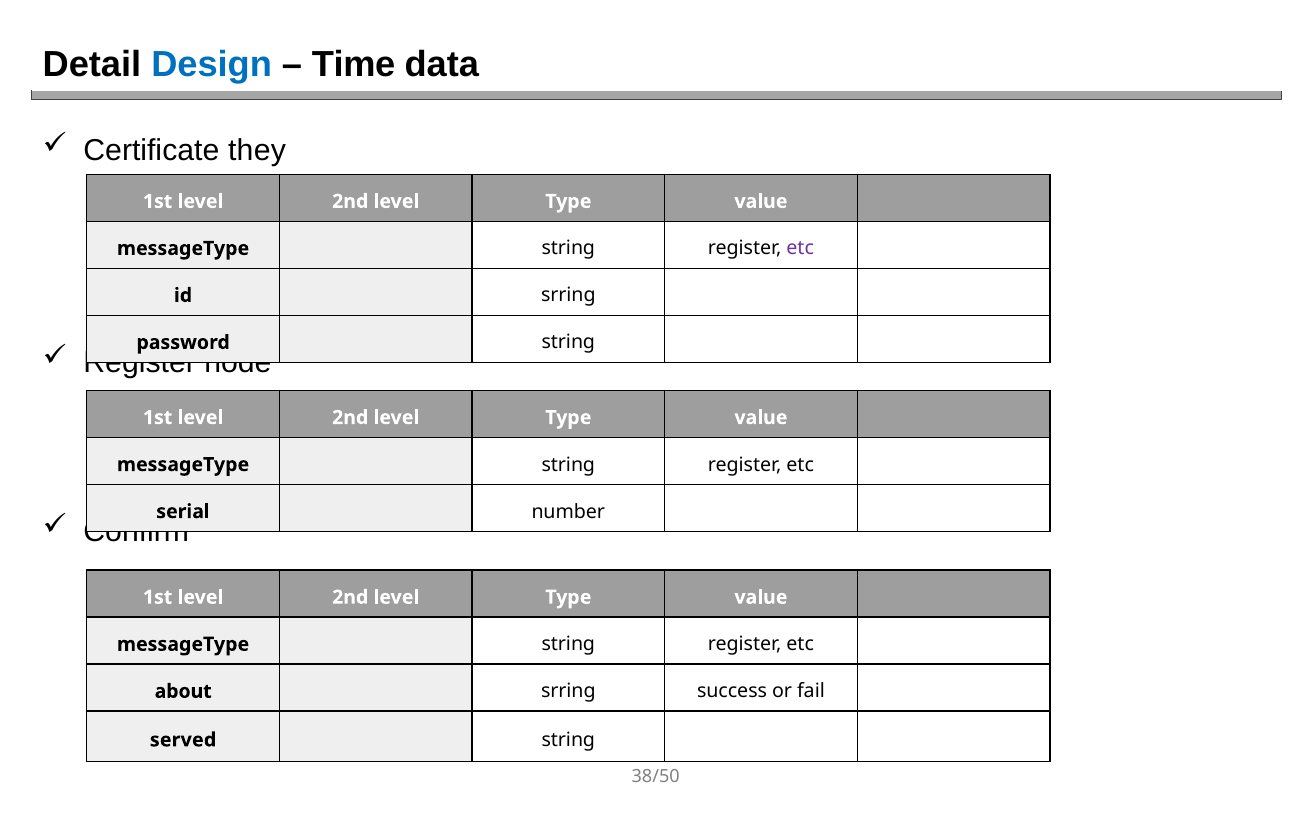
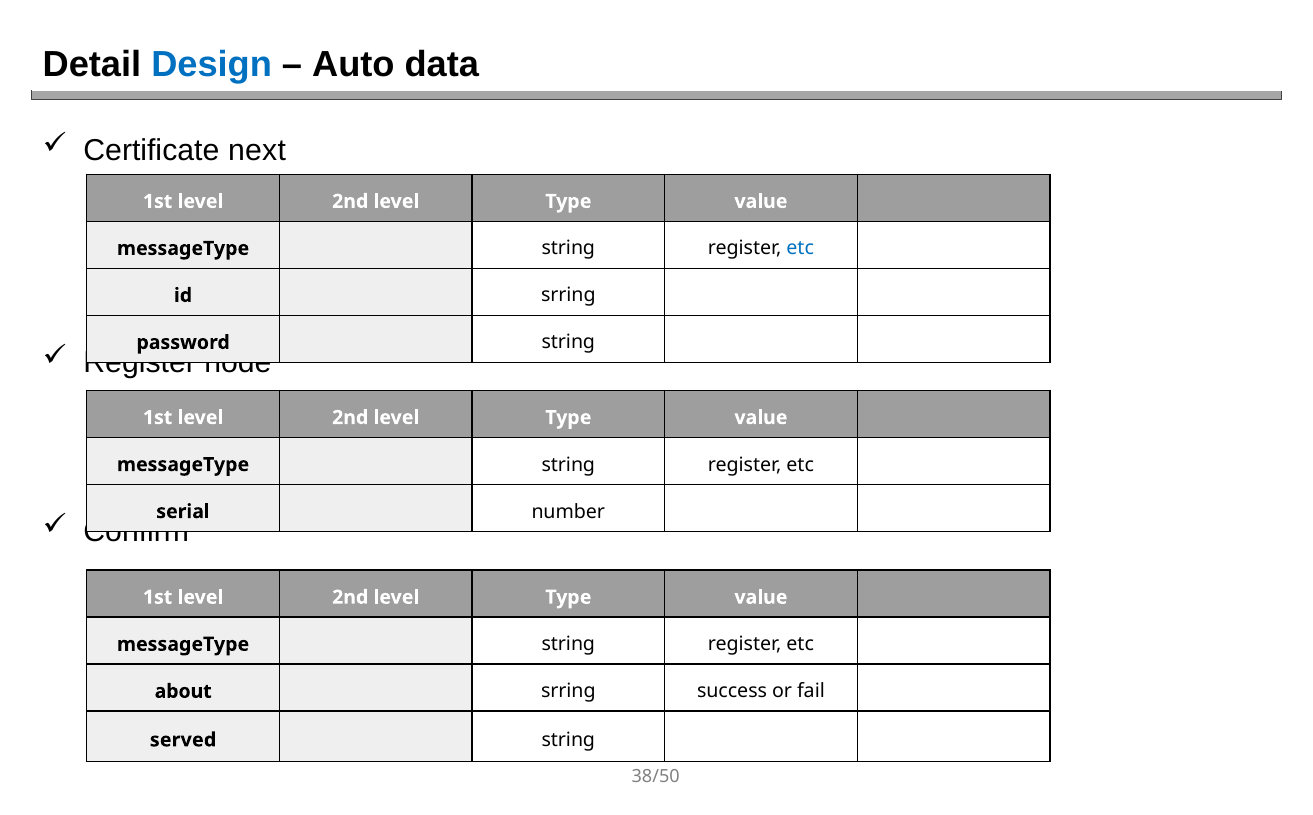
Time: Time -> Auto
they: they -> next
etc at (800, 248) colour: purple -> blue
